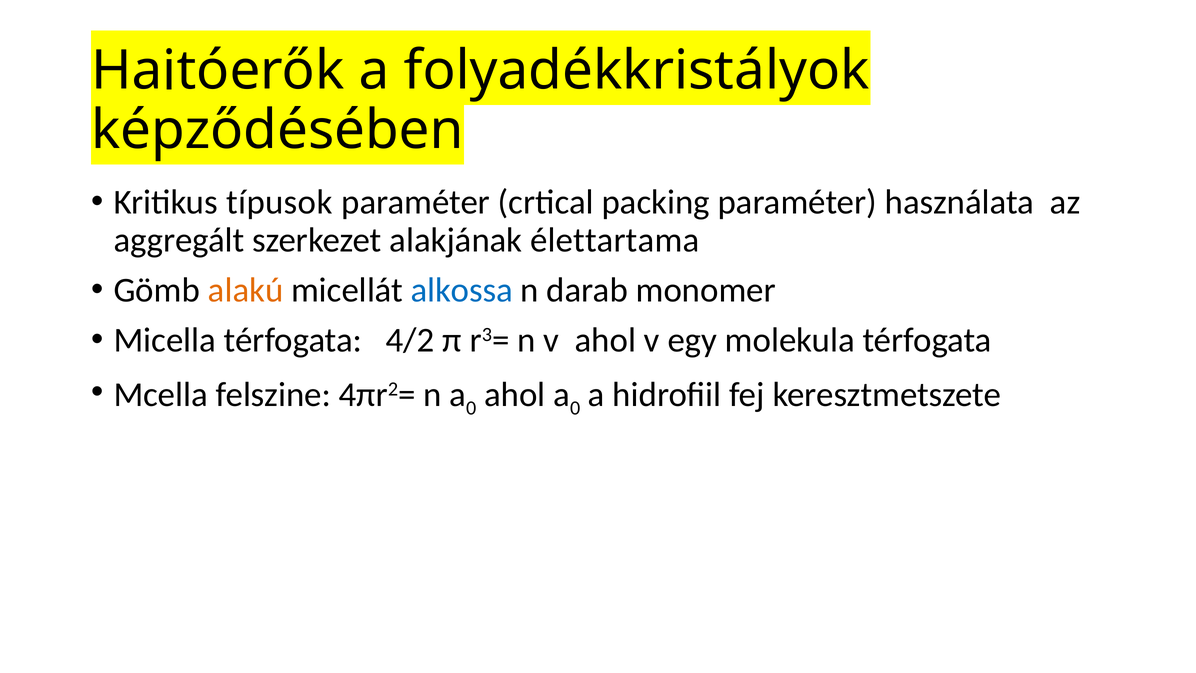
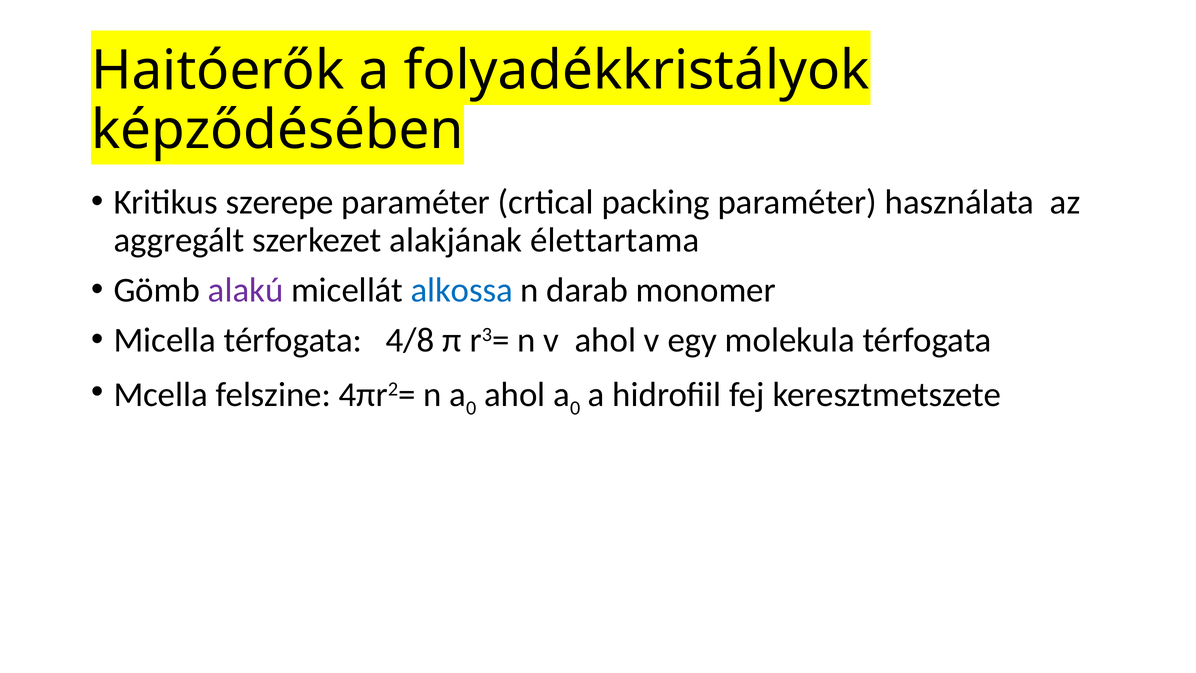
típusok: típusok -> szerepe
alakú colour: orange -> purple
4/2: 4/2 -> 4/8
